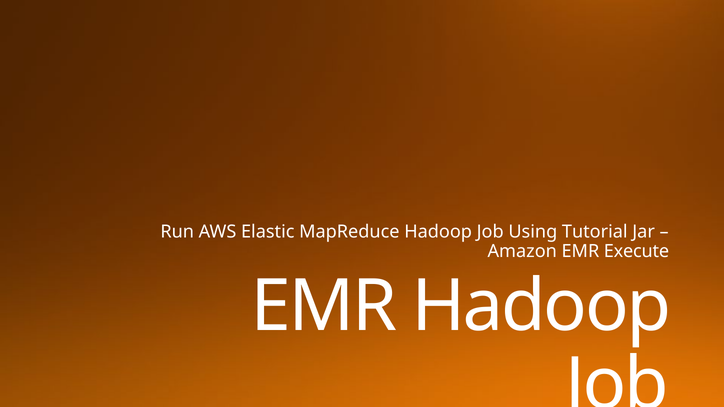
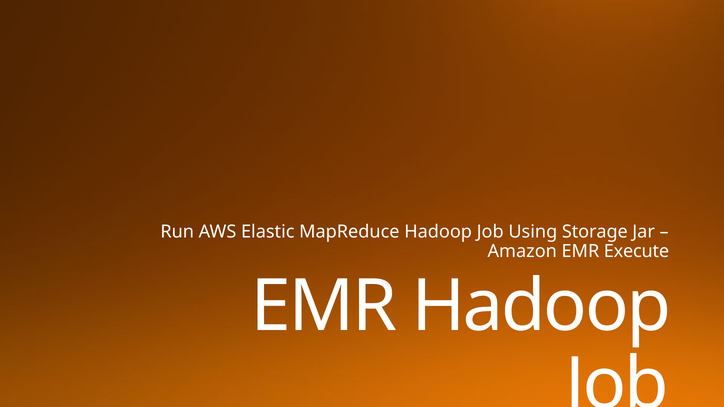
Tutorial: Tutorial -> Storage
